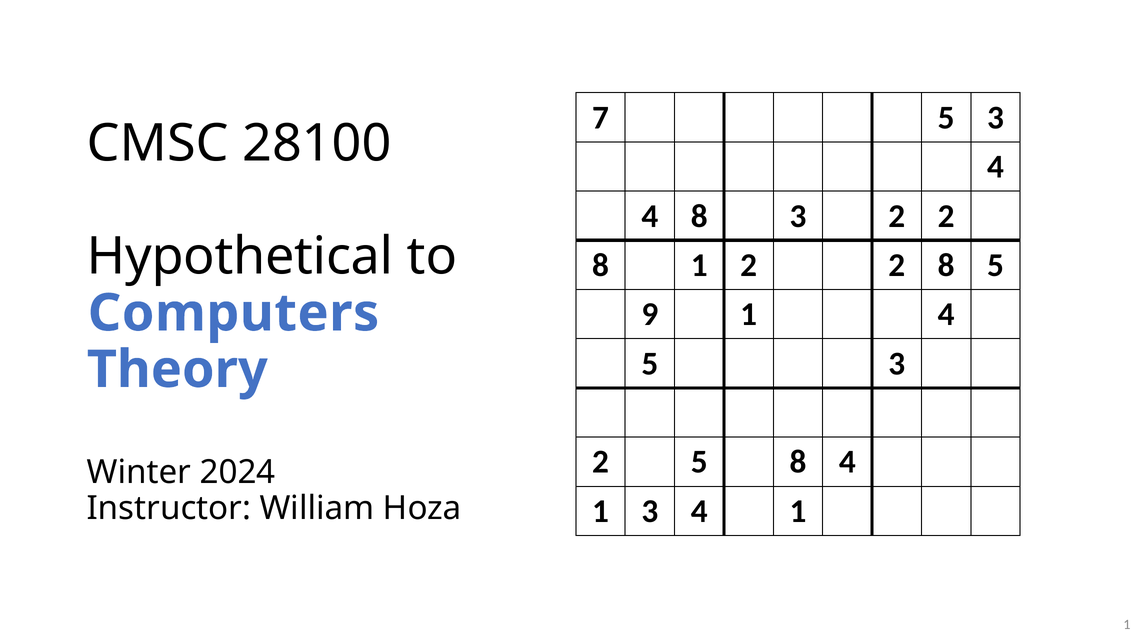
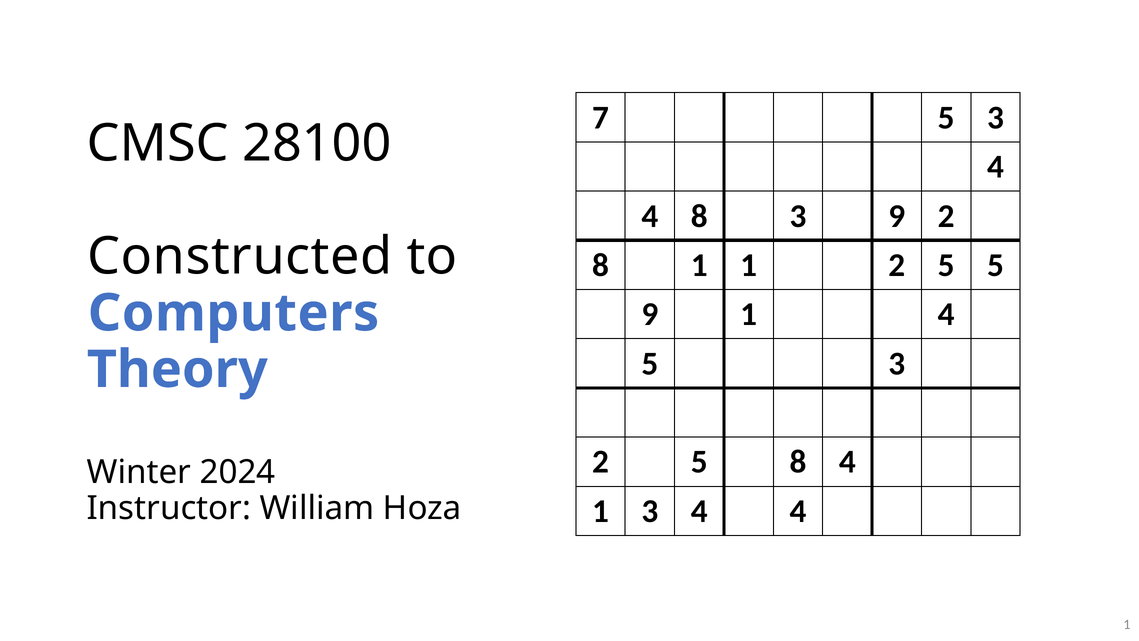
8 3 2: 2 -> 9
Hypothetical: Hypothetical -> Constructed
1 2: 2 -> 1
8 at (946, 265): 8 -> 5
1 3 4 1: 1 -> 4
